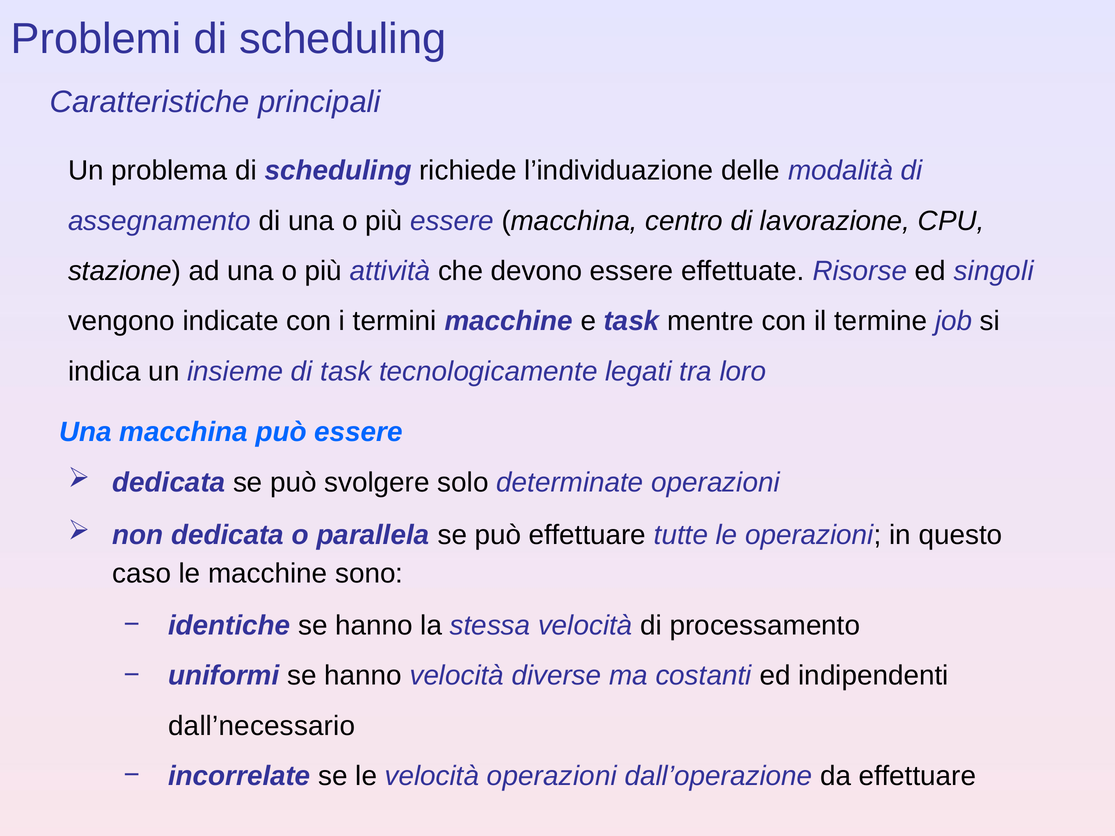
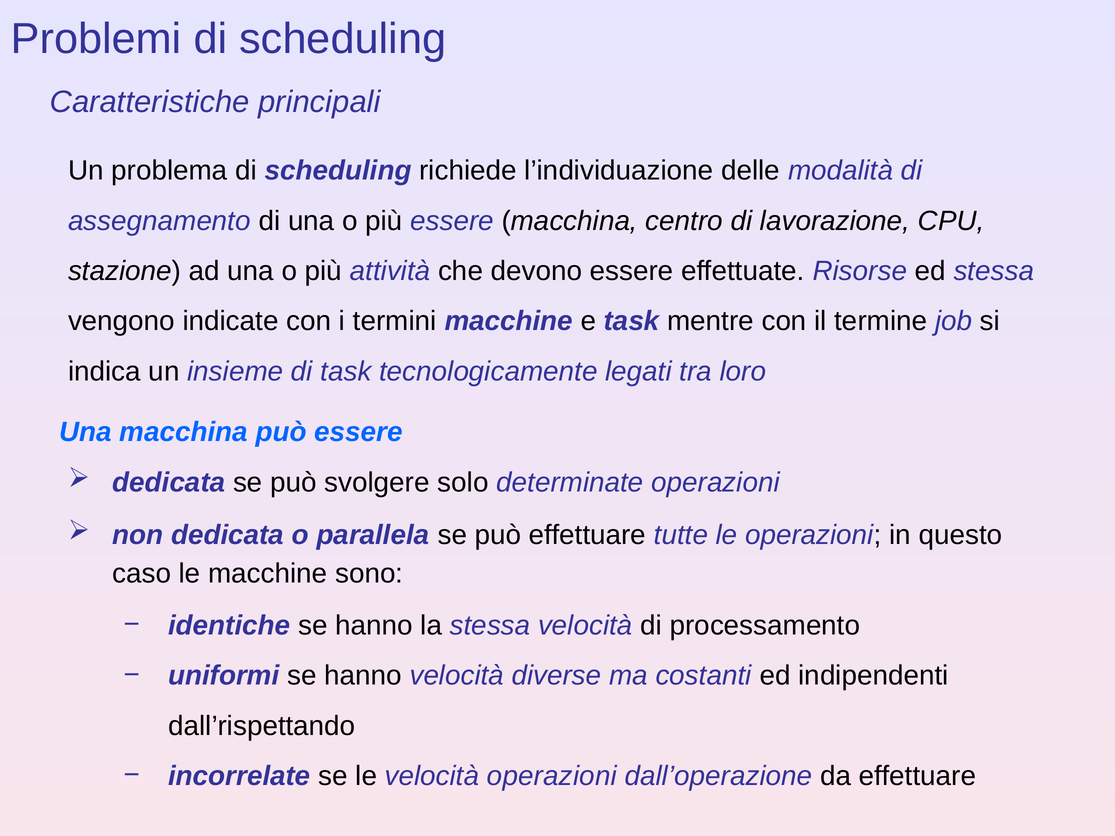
ed singoli: singoli -> stessa
dall’necessario: dall’necessario -> dall’rispettando
